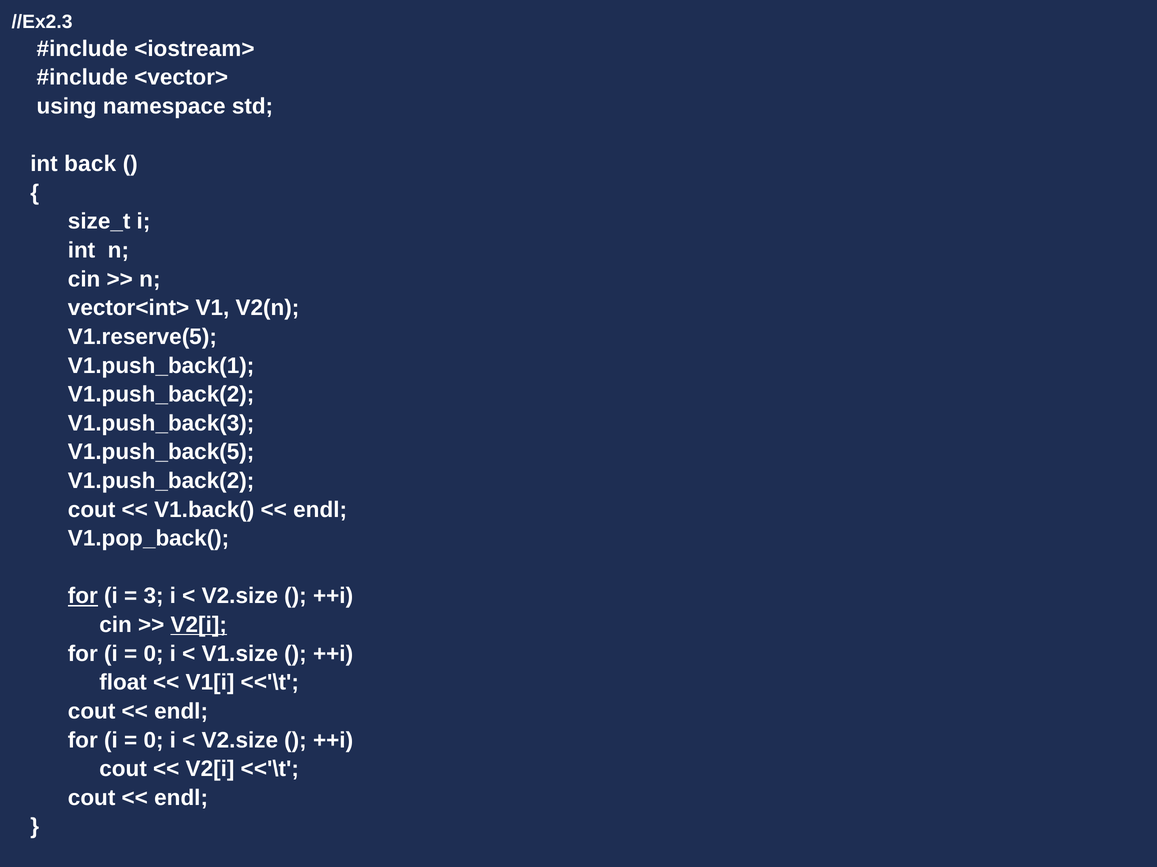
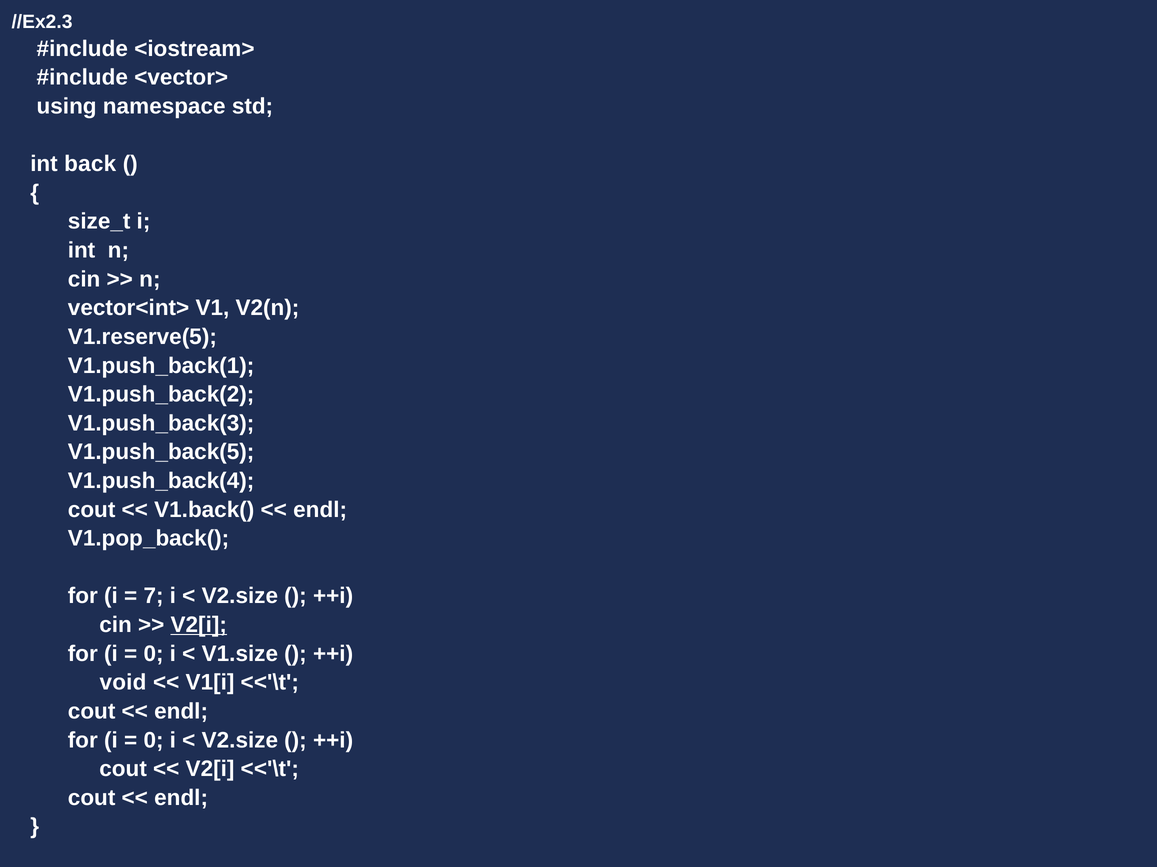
V1.push_back(2 at (161, 481): V1.push_back(2 -> V1.push_back(4
for at (83, 597) underline: present -> none
3: 3 -> 7
float: float -> void
